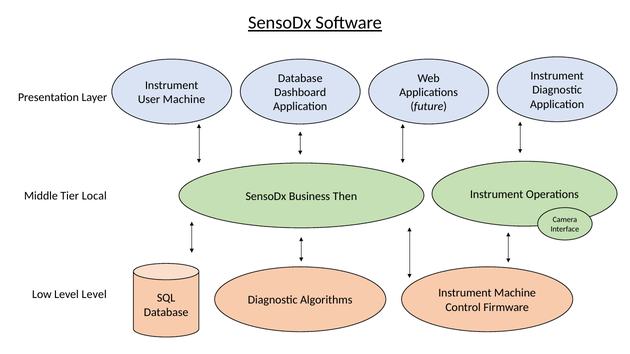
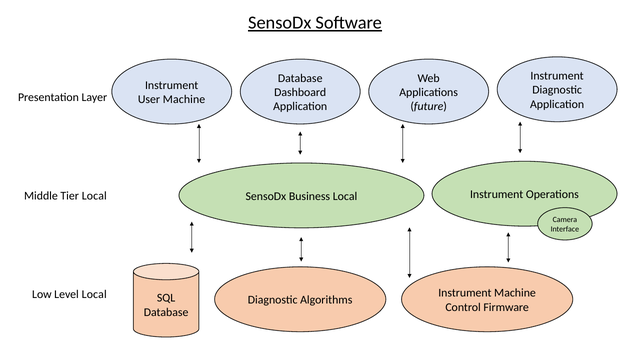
Business Then: Then -> Local
Level Level: Level -> Local
